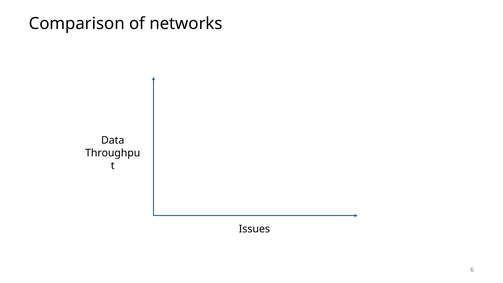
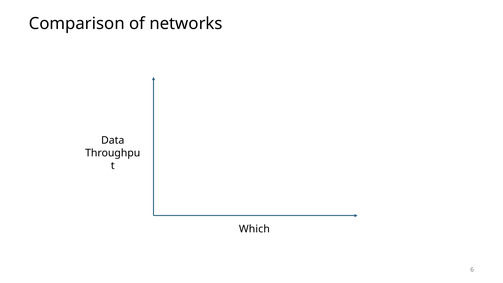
Issues: Issues -> Which
